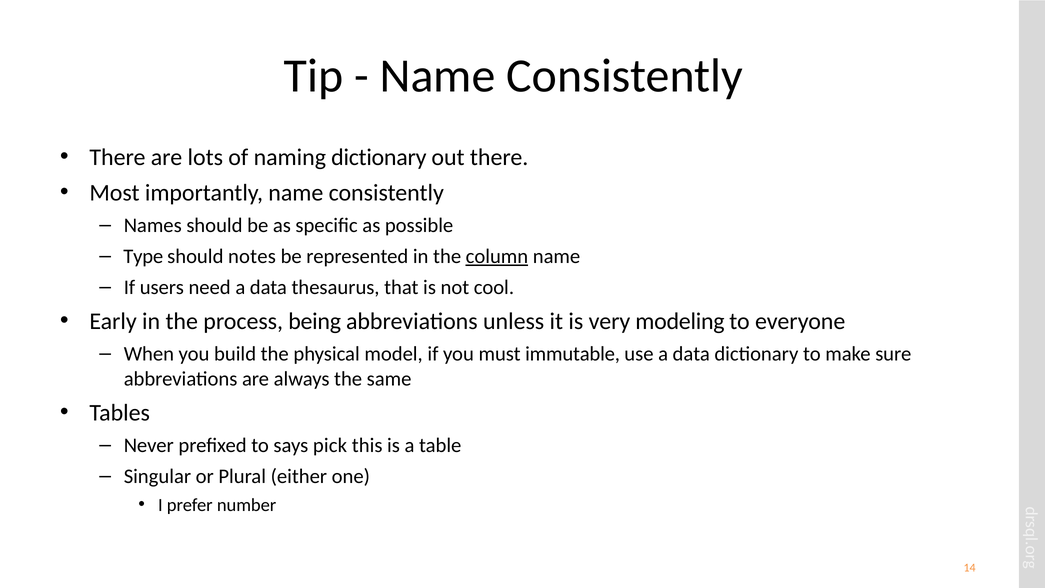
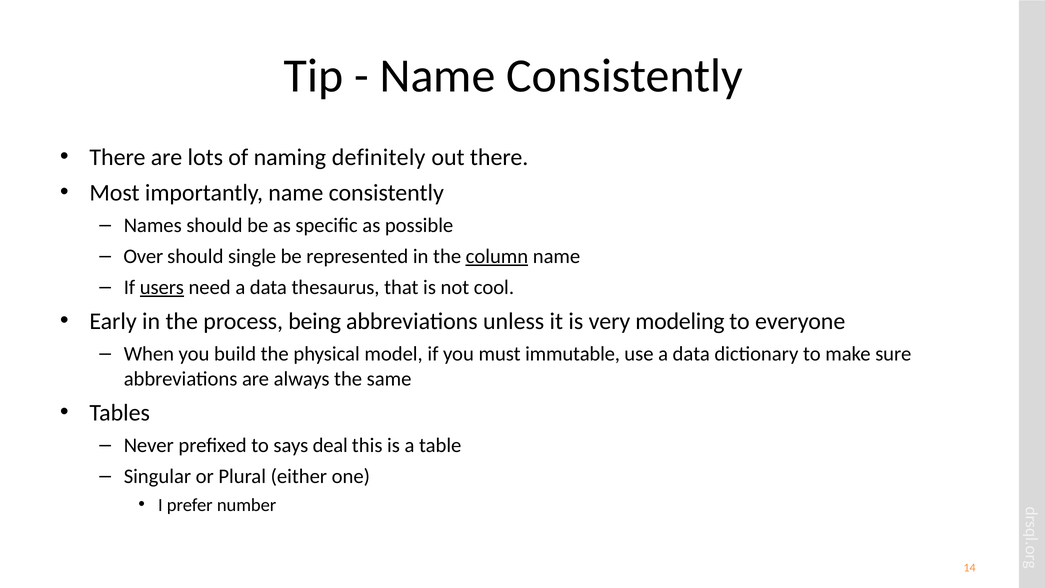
naming dictionary: dictionary -> definitely
Type: Type -> Over
notes: notes -> single
users underline: none -> present
pick: pick -> deal
